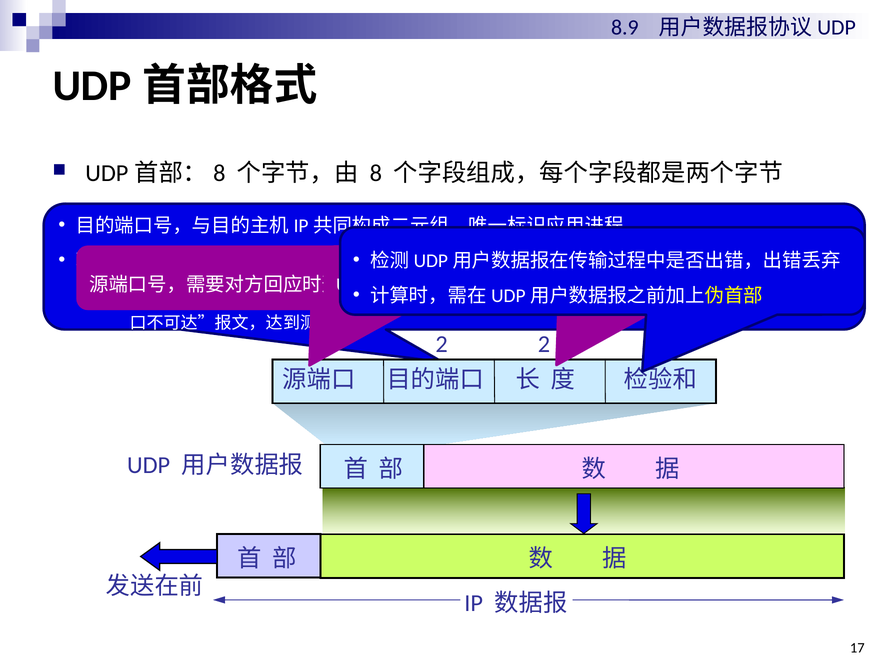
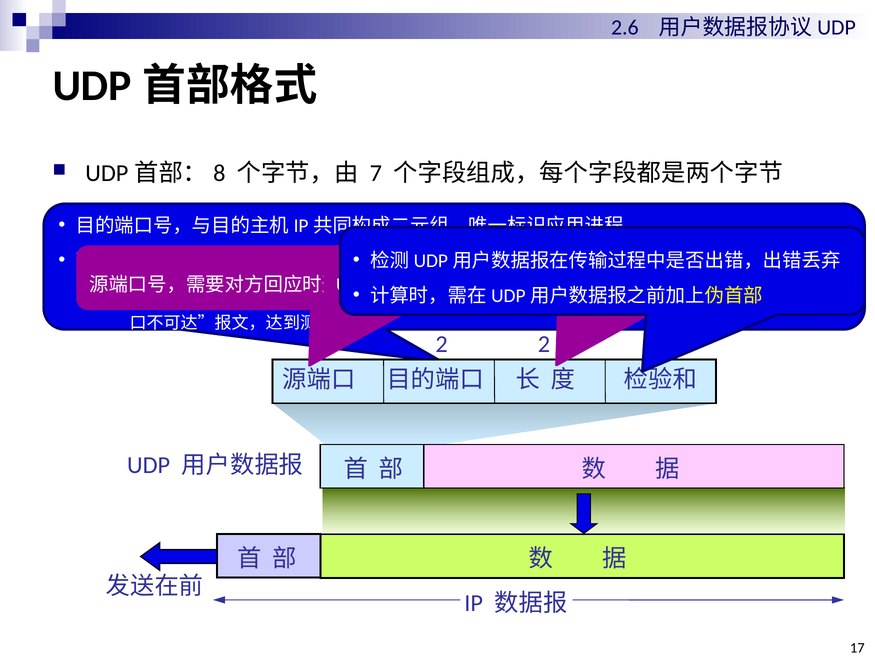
8.9: 8.9 -> 2.6
8: 8 -> 7
